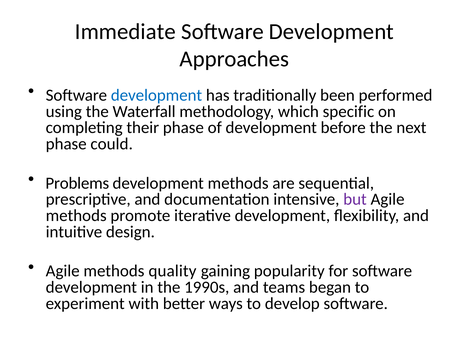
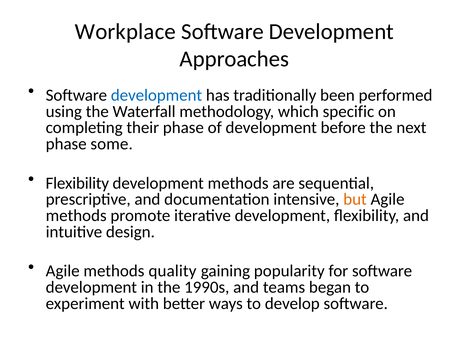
Immediate: Immediate -> Workplace
could: could -> some
Problems at (77, 183): Problems -> Flexibility
but colour: purple -> orange
